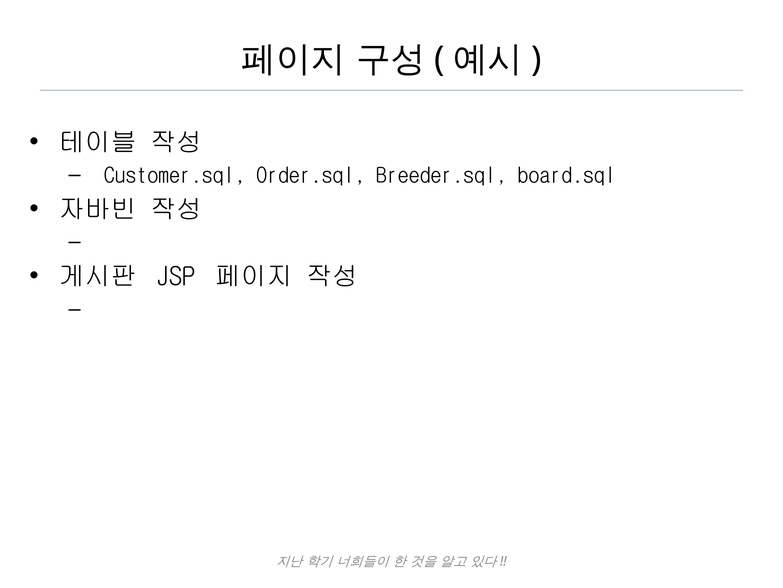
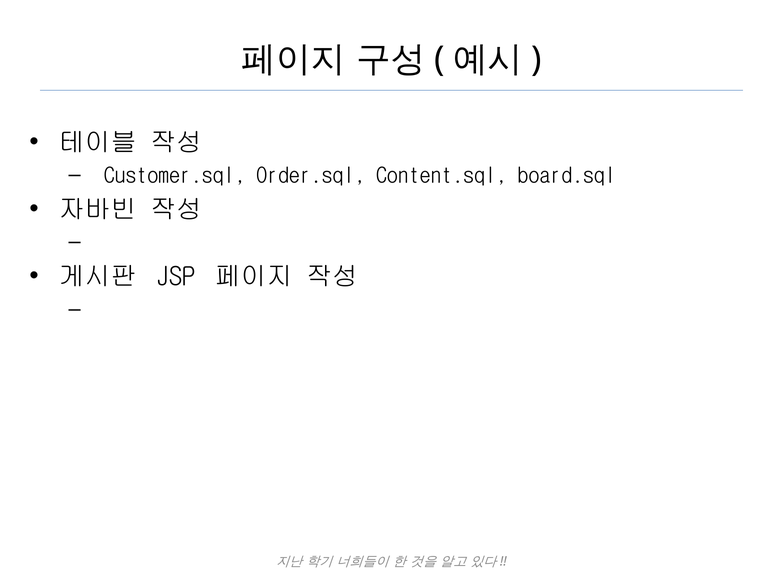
Breeder.sql: Breeder.sql -> Content.sql
